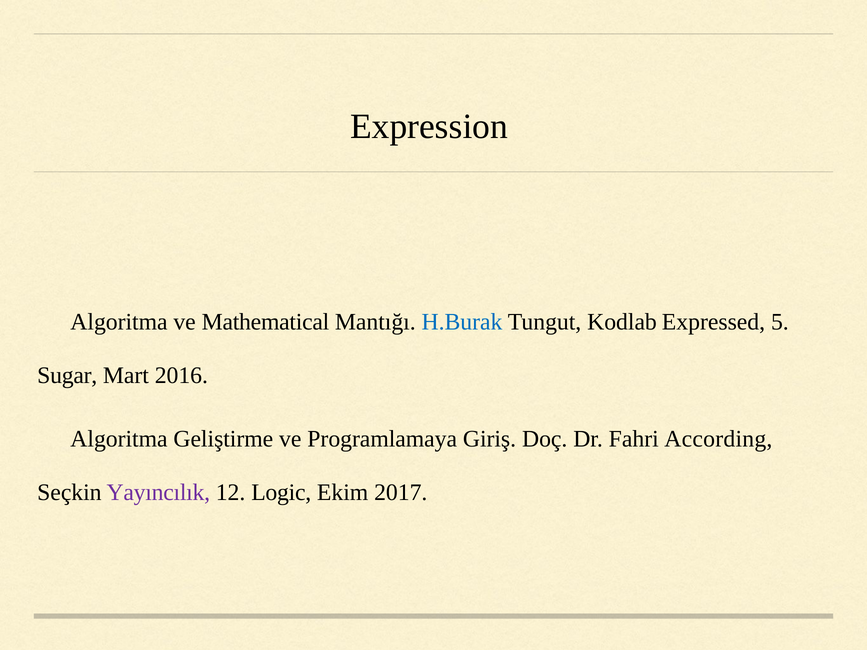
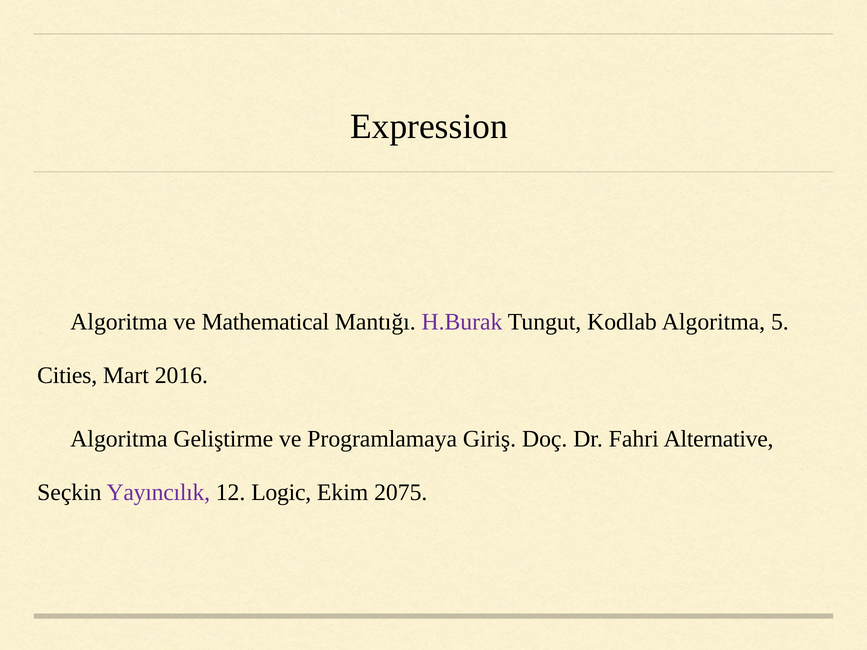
H.Burak colour: blue -> purple
Kodlab Expressed: Expressed -> Algoritma
Sugar: Sugar -> Cities
According: According -> Alternative
2017: 2017 -> 2075
